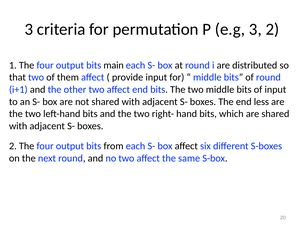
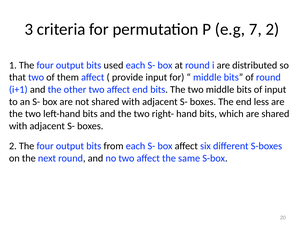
e.g 3: 3 -> 7
main: main -> used
